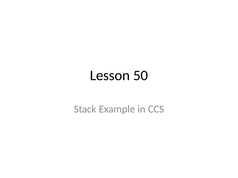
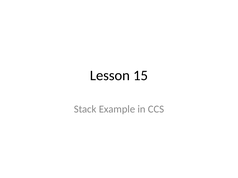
50: 50 -> 15
